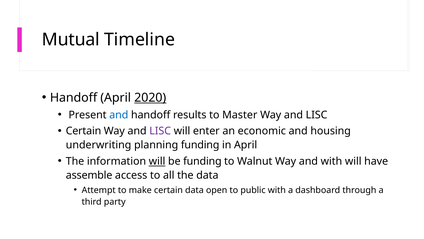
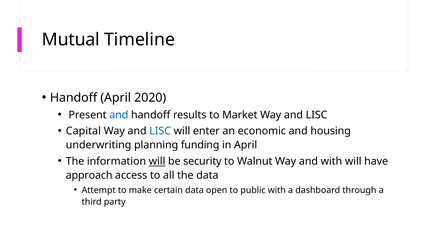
2020 underline: present -> none
Master: Master -> Market
Certain at (83, 131): Certain -> Capital
LISC at (160, 131) colour: purple -> blue
be funding: funding -> security
assemble: assemble -> approach
